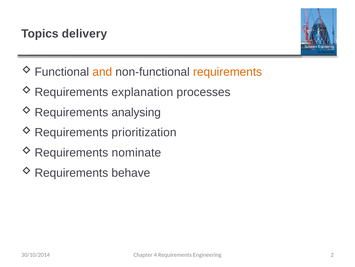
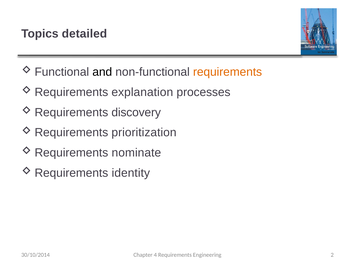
delivery: delivery -> detailed
and colour: orange -> black
analysing: analysing -> discovery
behave: behave -> identity
